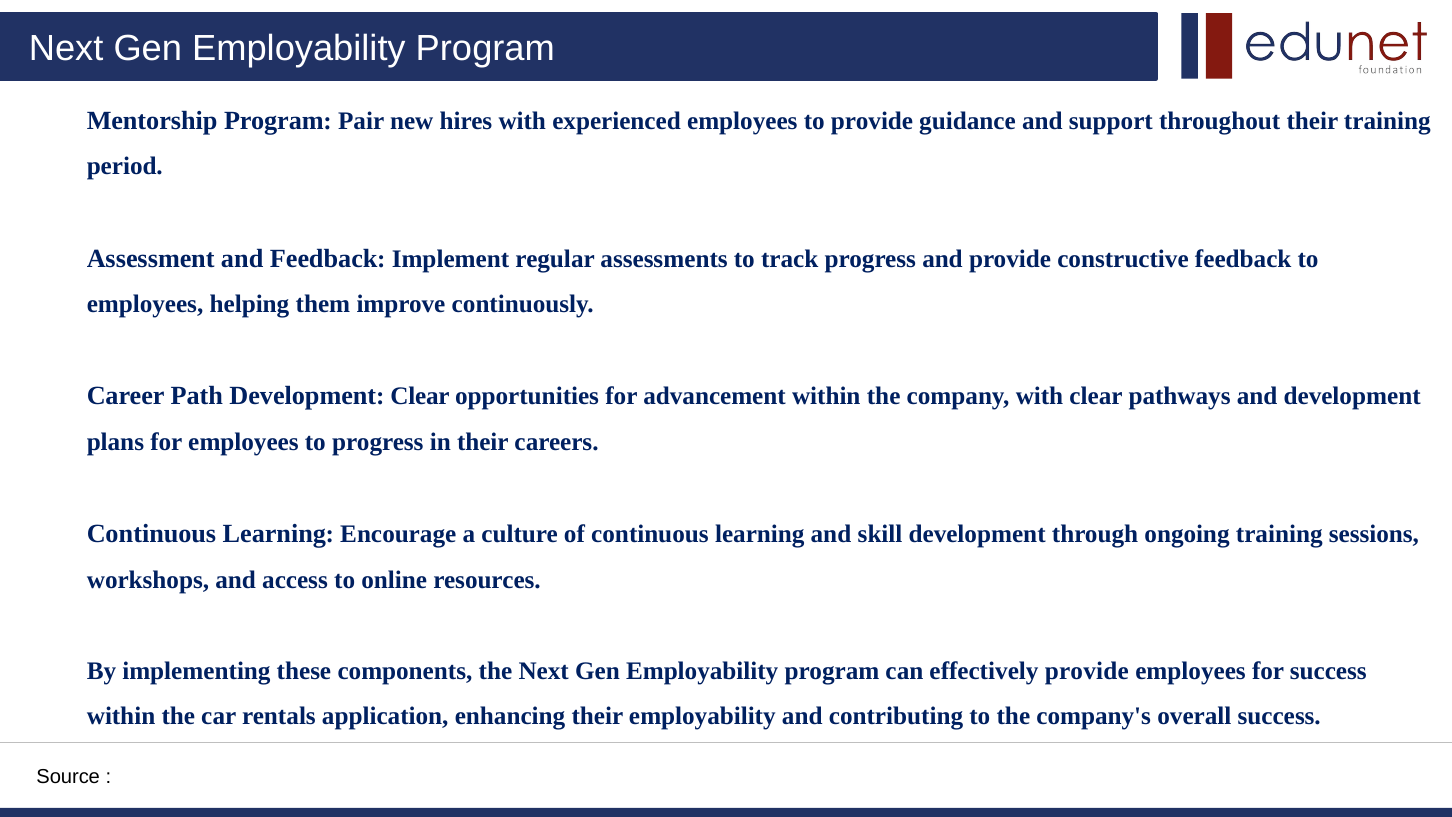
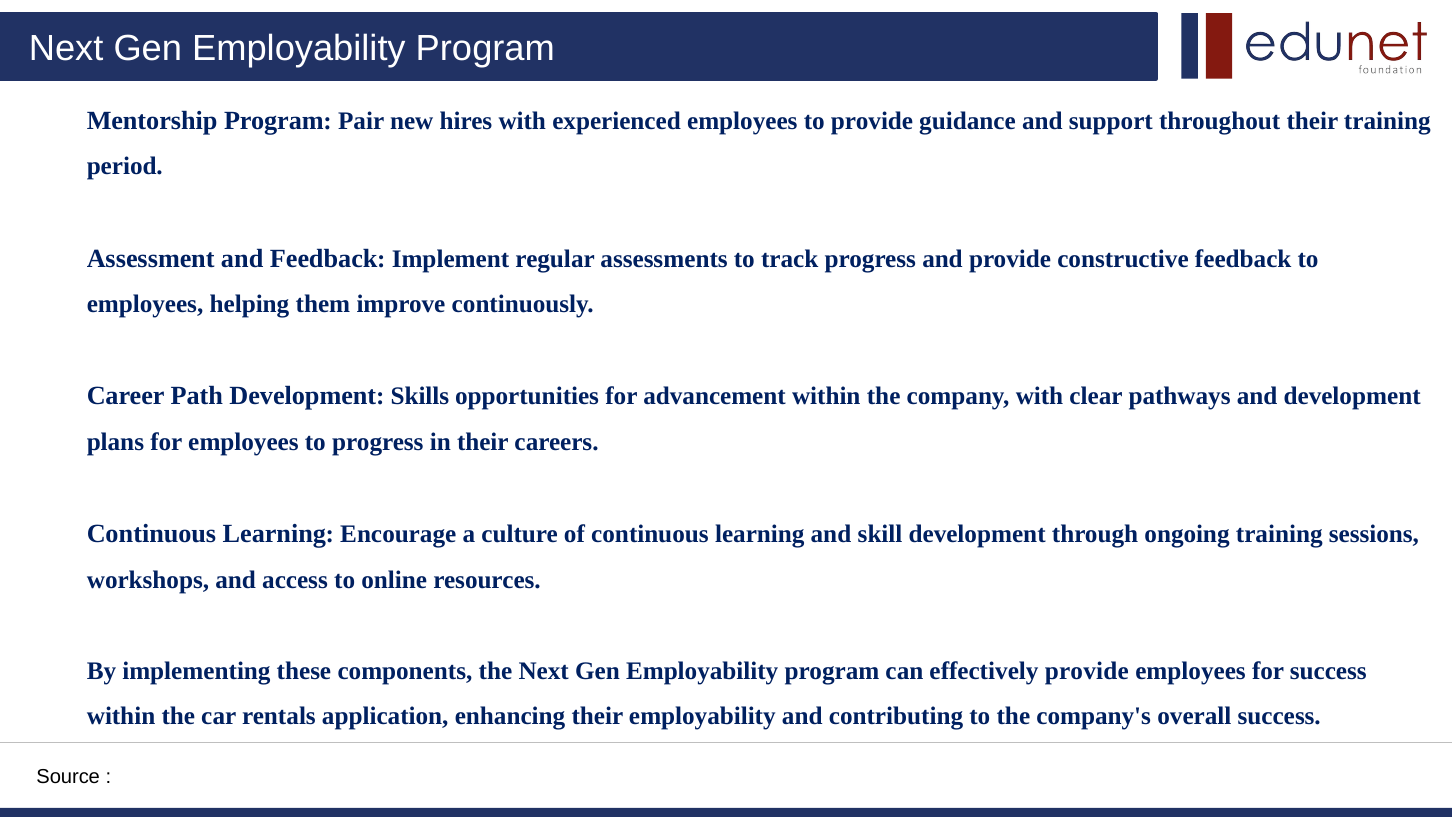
Development Clear: Clear -> Skills
